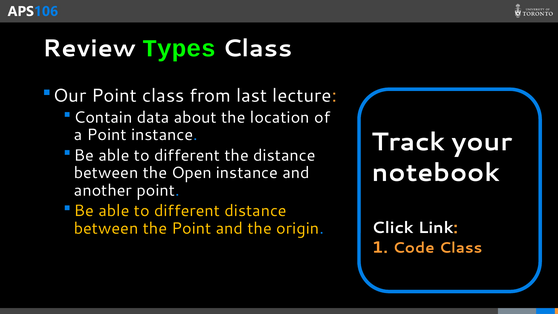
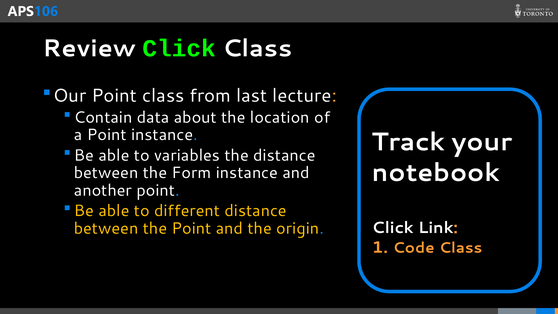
Review Types: Types -> Click
different at (187, 155): different -> variables
Open: Open -> Form
